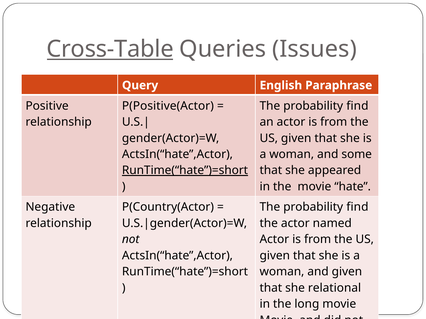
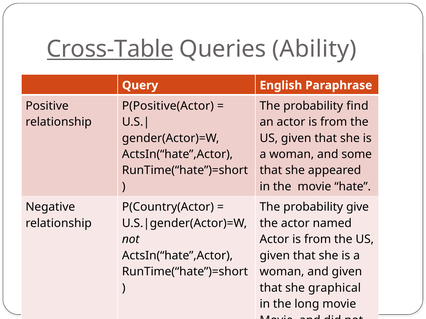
Issues: Issues -> Ability
RunTime(“hate”)=short at (185, 171) underline: present -> none
find at (357, 207): find -> give
relational: relational -> graphical
